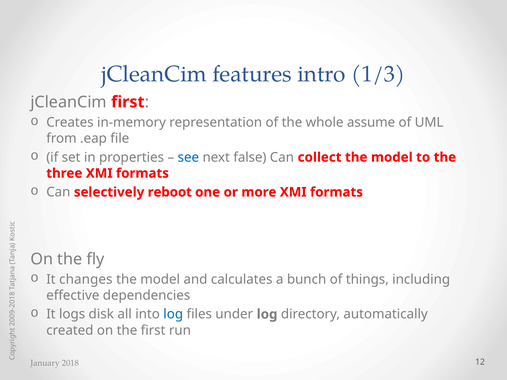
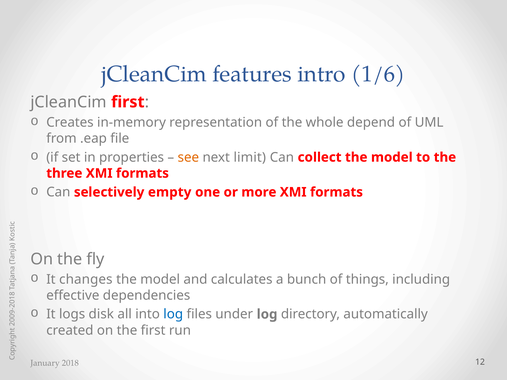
1/3: 1/3 -> 1/6
assume: assume -> depend
see colour: blue -> orange
false: false -> limit
reboot: reboot -> empty
